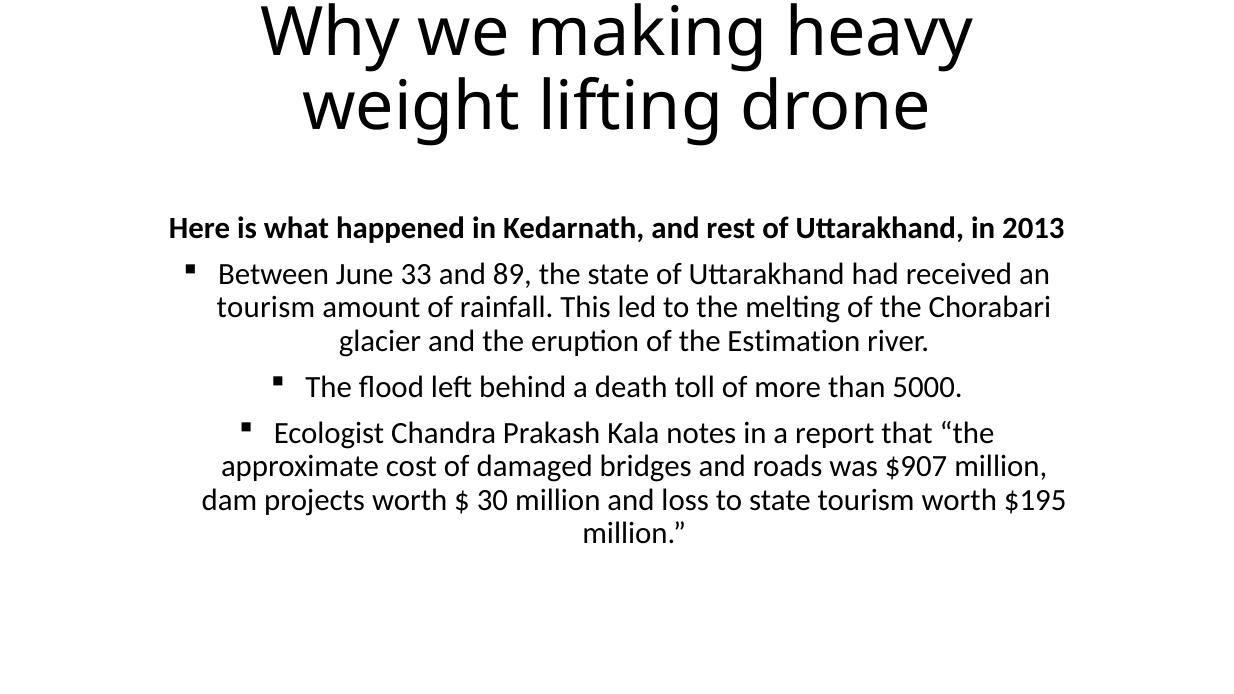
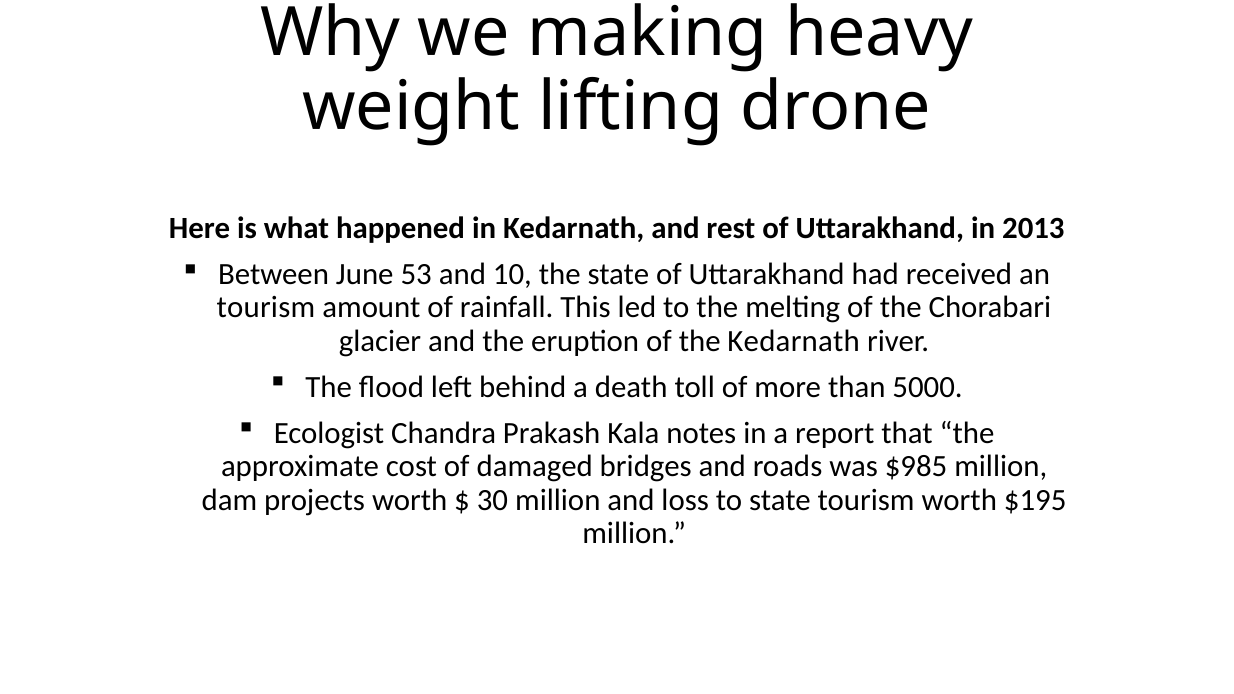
33: 33 -> 53
89: 89 -> 10
the Estimation: Estimation -> Kedarnath
$907: $907 -> $985
